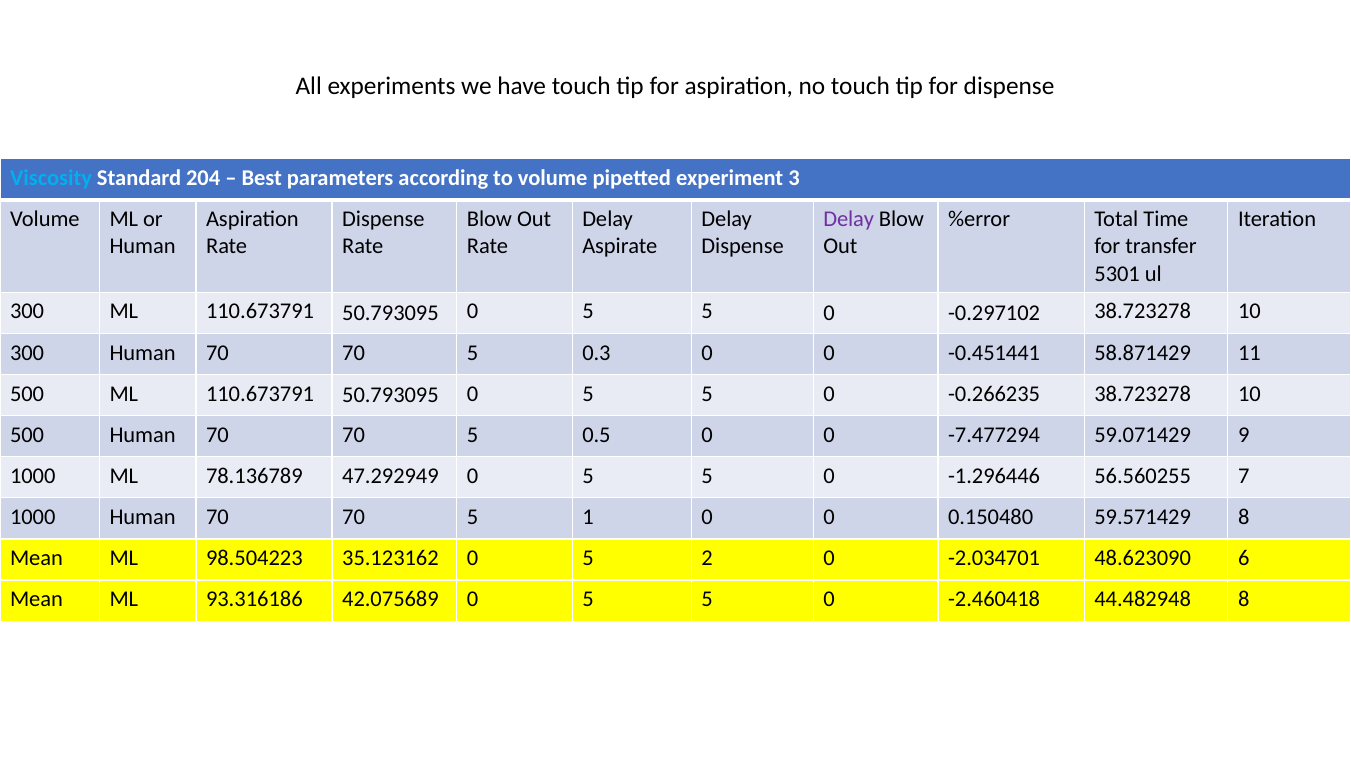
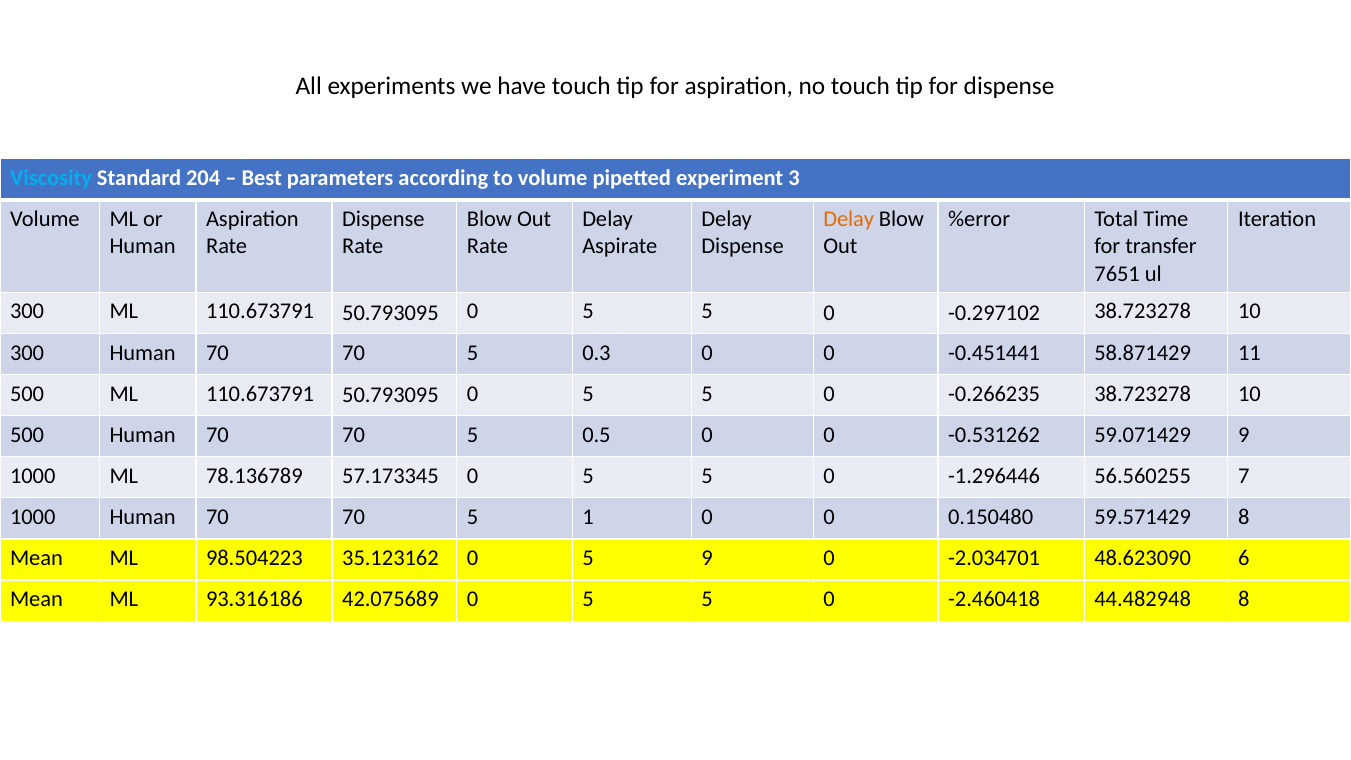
Delay at (849, 219) colour: purple -> orange
5301: 5301 -> 7651
-7.477294: -7.477294 -> -0.531262
47.292949: 47.292949 -> 57.173345
5 2: 2 -> 9
